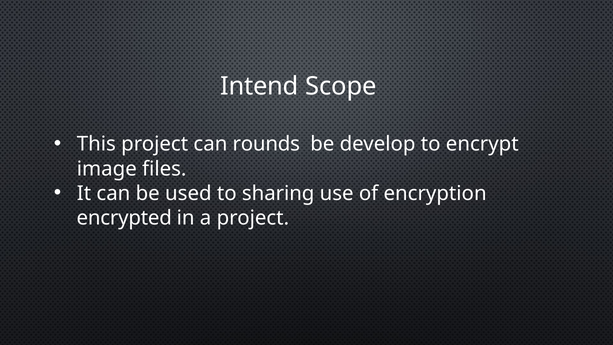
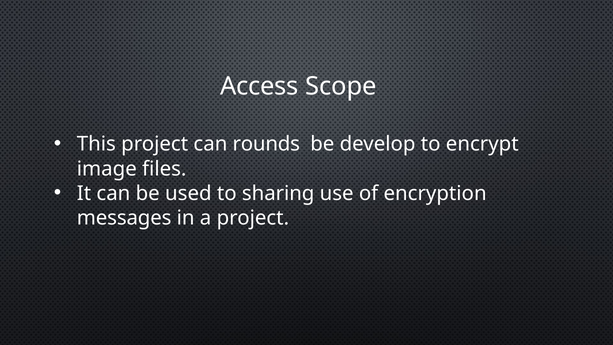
Intend: Intend -> Access
encrypted: encrypted -> messages
